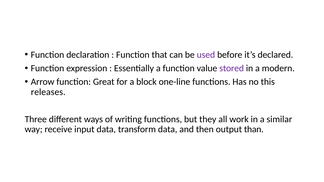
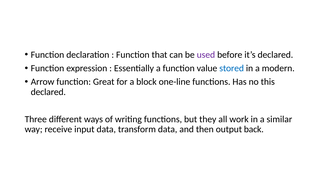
stored colour: purple -> blue
releases at (48, 92): releases -> declared
than: than -> back
